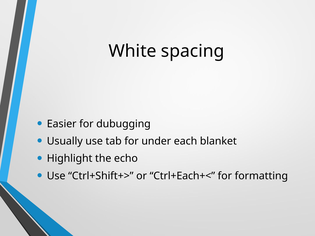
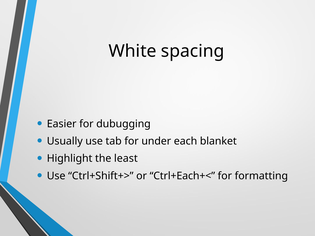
echo: echo -> least
